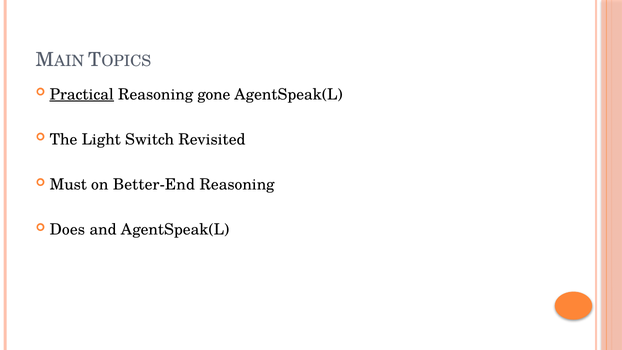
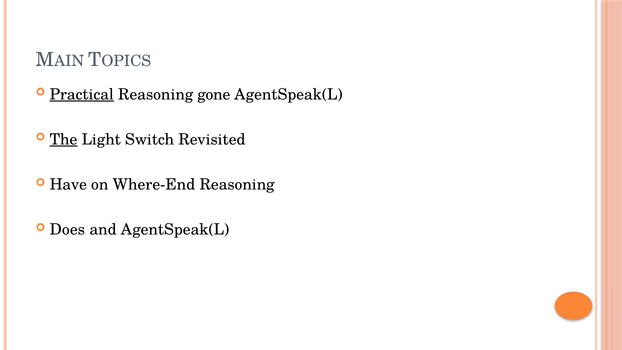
The underline: none -> present
Must: Must -> Have
Better-End: Better-End -> Where-End
